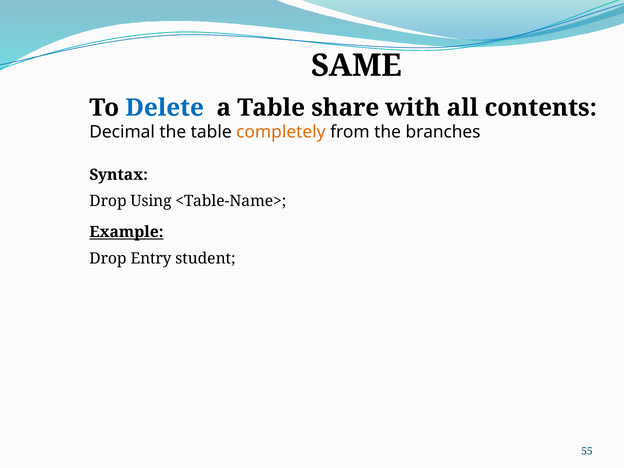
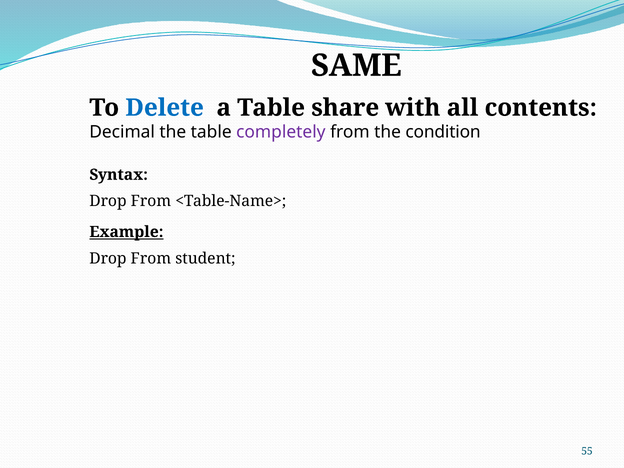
completely colour: orange -> purple
branches: branches -> condition
Using at (151, 201): Using -> From
Entry at (151, 258): Entry -> From
